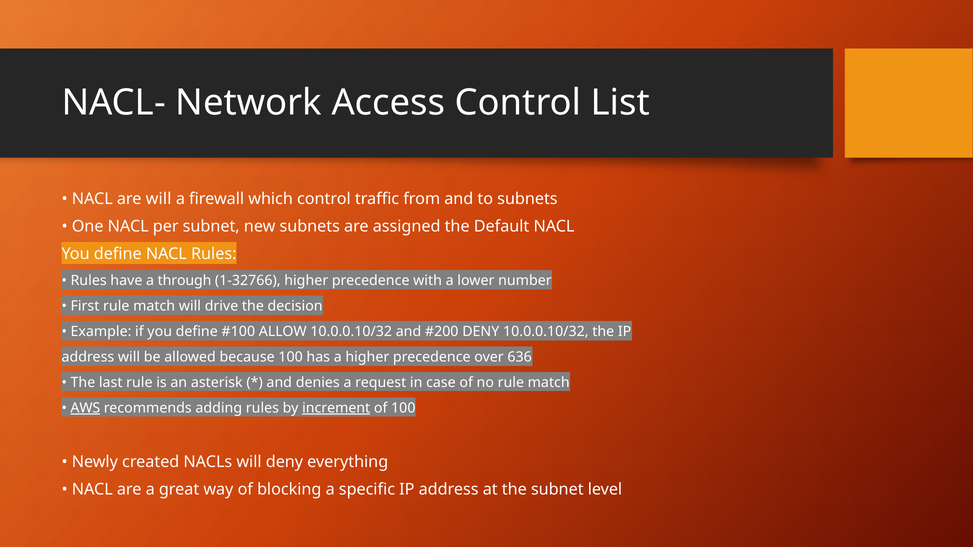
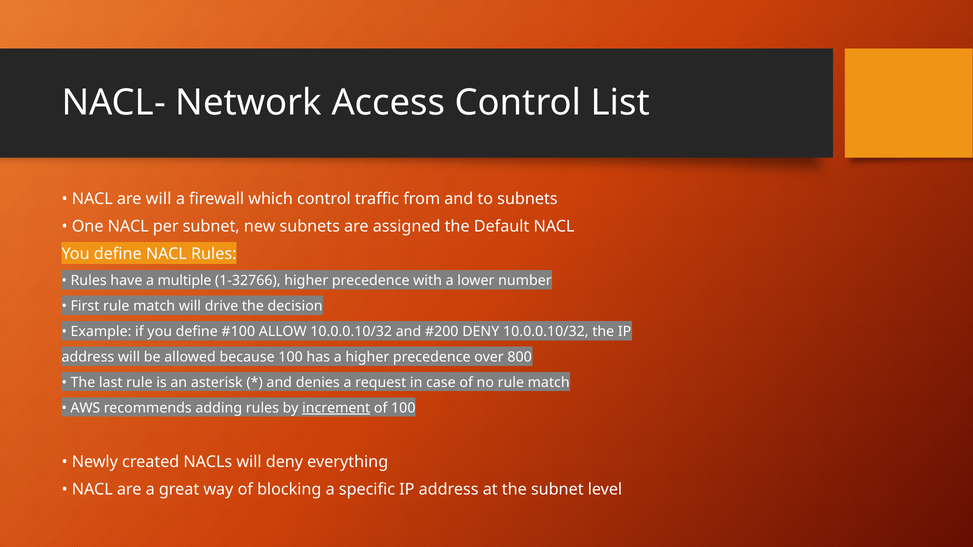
through: through -> multiple
636: 636 -> 800
AWS underline: present -> none
